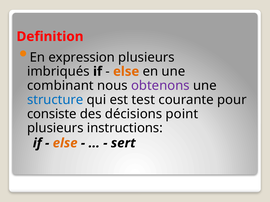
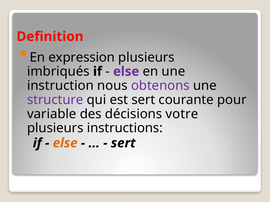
else at (126, 72) colour: orange -> purple
combinant: combinant -> instruction
structure colour: blue -> purple
est test: test -> sert
consiste: consiste -> variable
point: point -> votre
